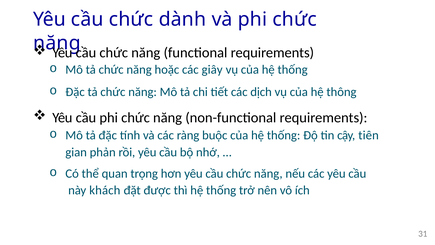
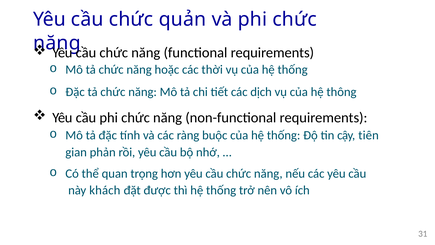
dành: dành -> quản
giây: giây -> thời
